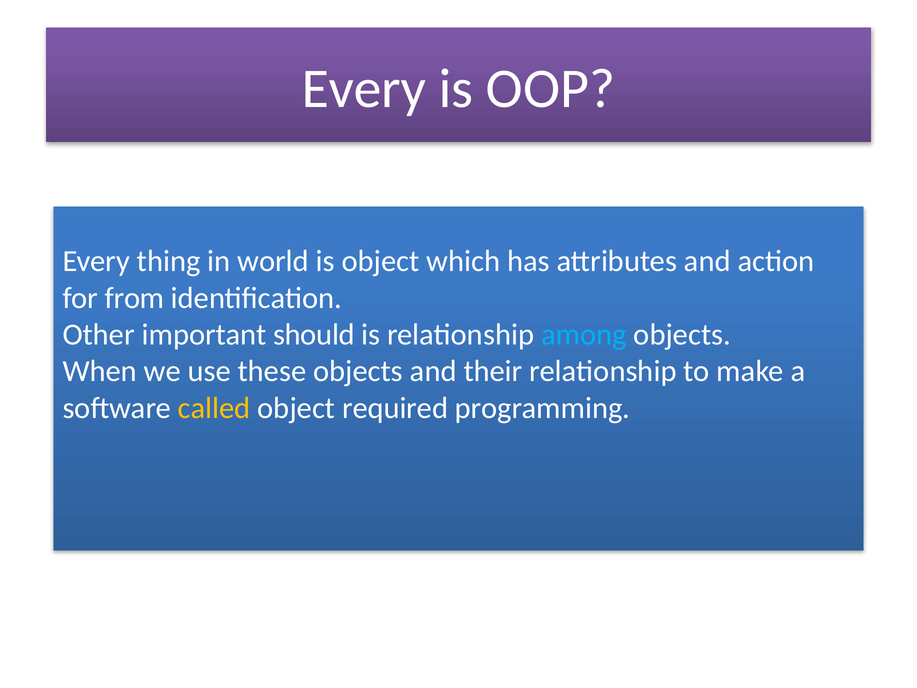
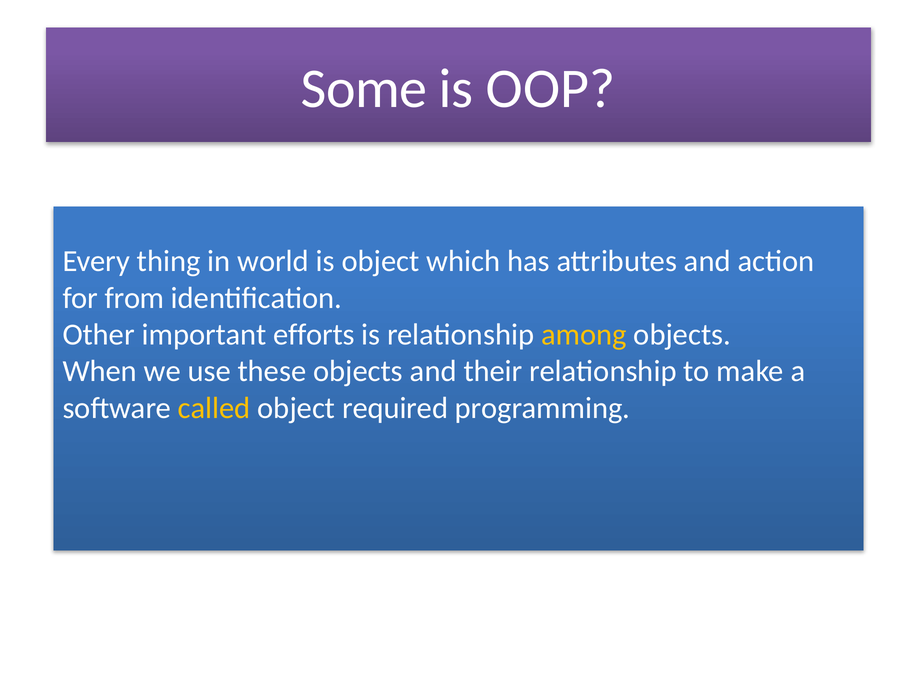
Every at (364, 89): Every -> Some
should: should -> efforts
among colour: light blue -> yellow
